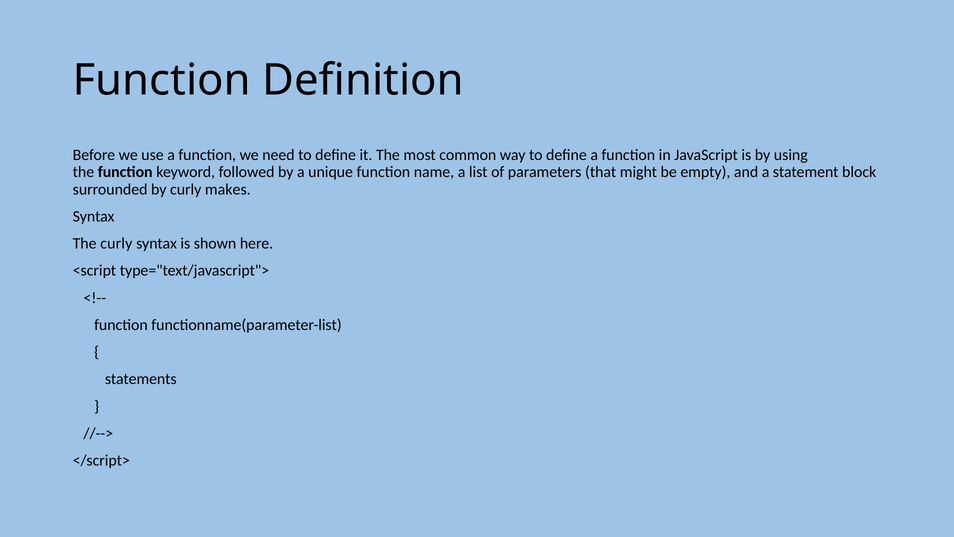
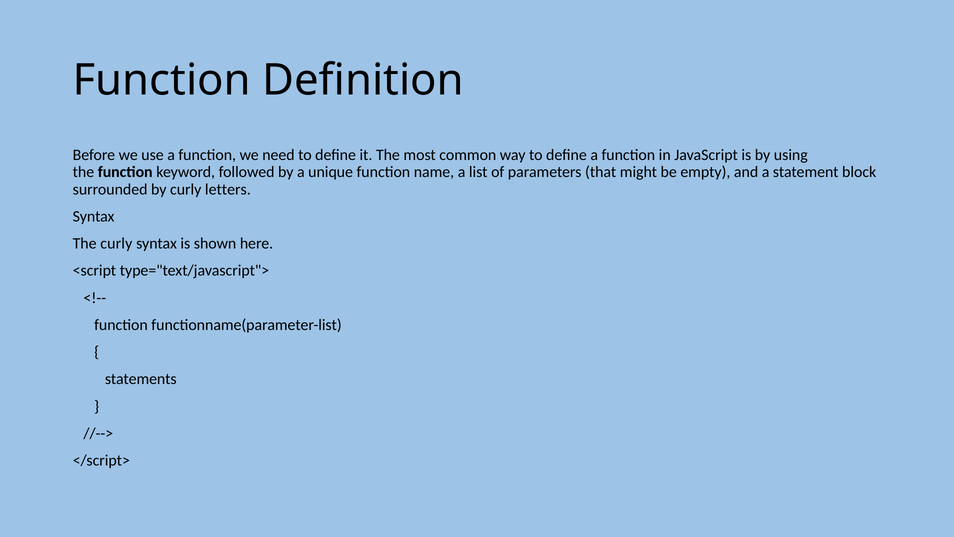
makes: makes -> letters
